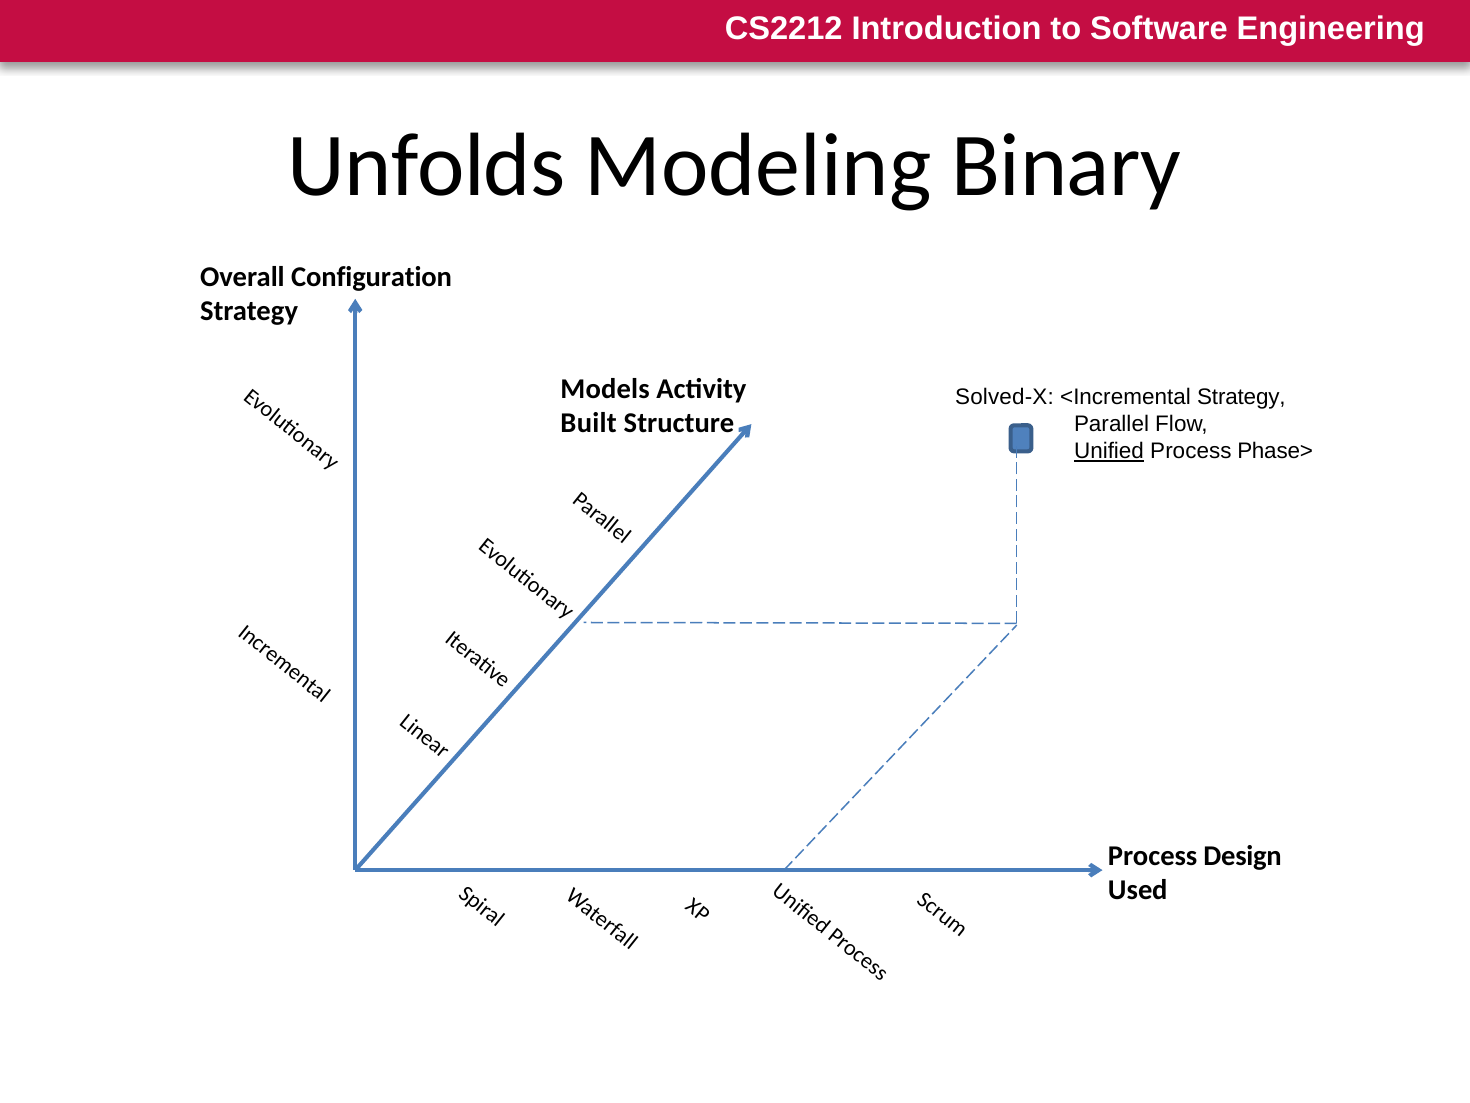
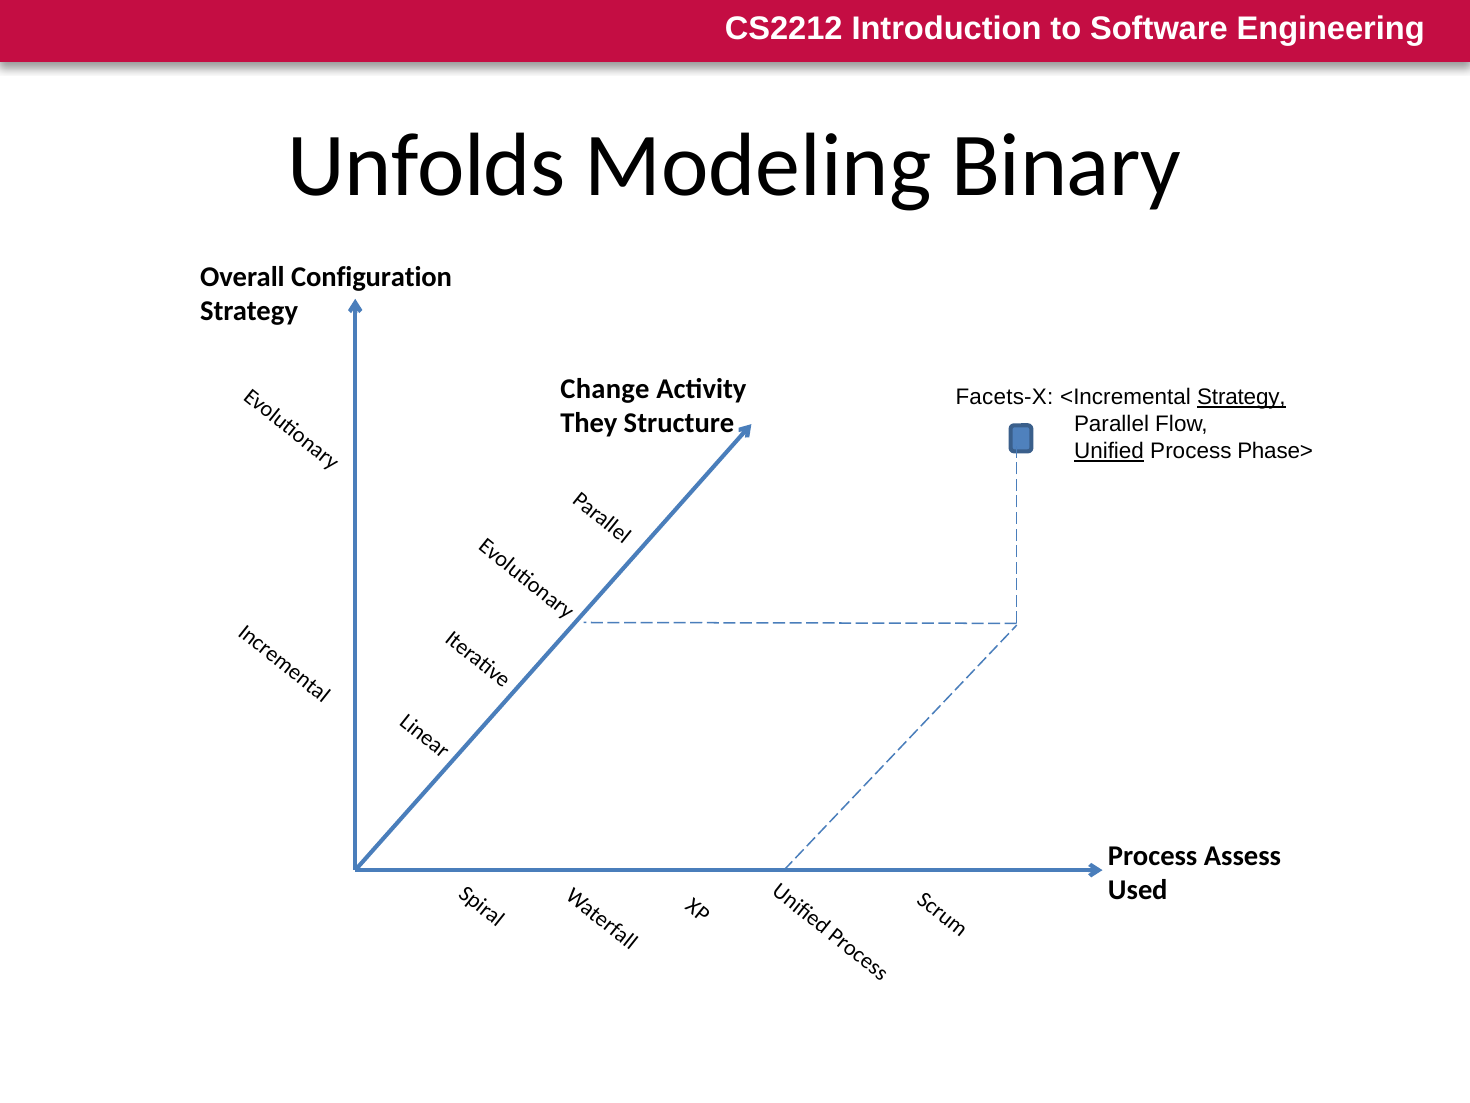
Models: Models -> Change
Solved-X: Solved-X -> Facets-X
Strategy at (1241, 397) underline: none -> present
Built: Built -> They
Design: Design -> Assess
